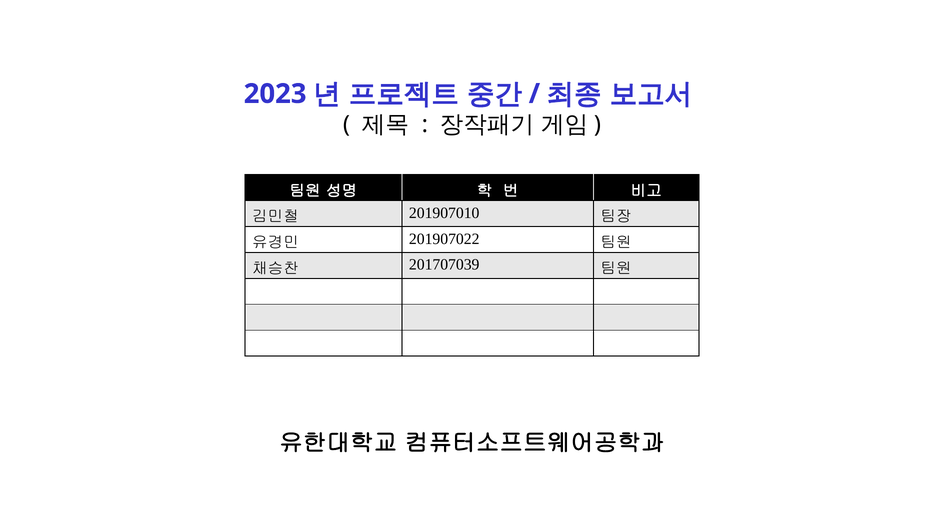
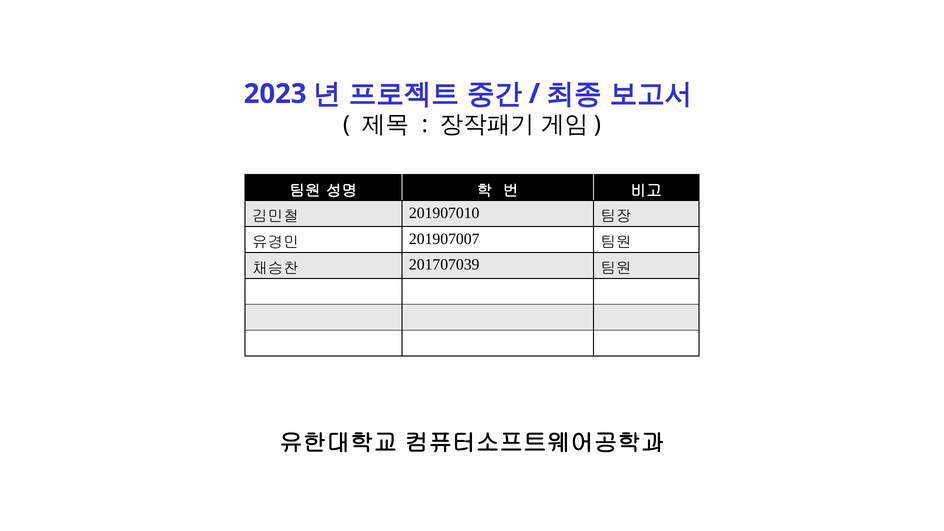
201907022: 201907022 -> 201907007
